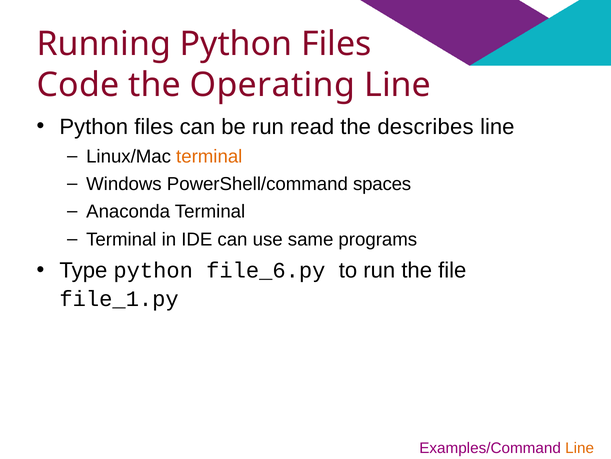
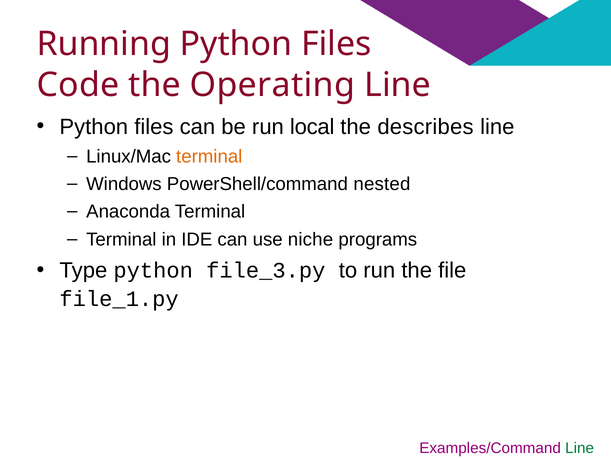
read: read -> local
spaces: spaces -> nested
same: same -> niche
file_6.py: file_6.py -> file_3.py
Line at (580, 447) colour: orange -> green
